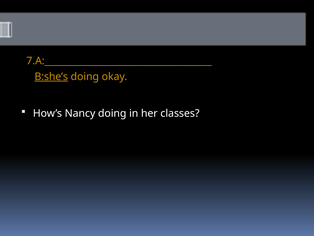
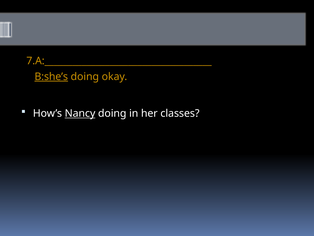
Nancy underline: none -> present
